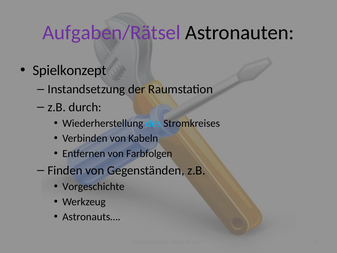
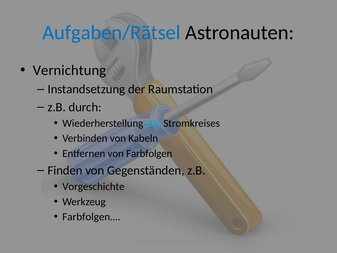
Aufgaben/Rätsel colour: purple -> blue
Spielkonzept: Spielkonzept -> Vernichtung
Astronauts…: Astronauts… -> Farbfolgen…
